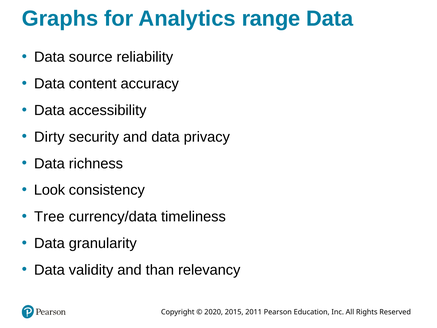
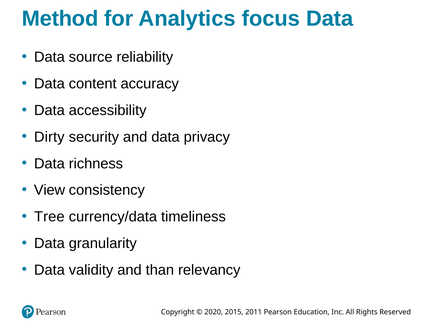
Graphs: Graphs -> Method
range: range -> focus
Look: Look -> View
